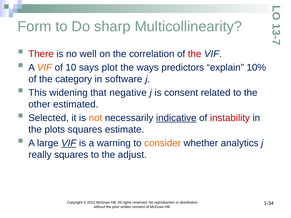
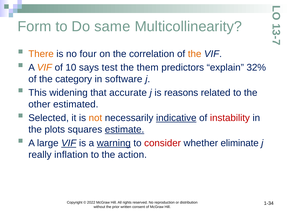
sharp: sharp -> same
There colour: red -> orange
well: well -> four
the at (195, 54) colour: red -> orange
plot: plot -> test
ways: ways -> them
10%: 10% -> 32%
negative: negative -> accurate
is consent: consent -> reasons
estimate underline: none -> present
warning underline: none -> present
consider colour: orange -> red
analytics: analytics -> eliminate
really squares: squares -> inflation
adjust: adjust -> action
